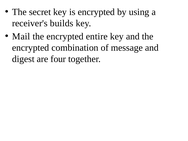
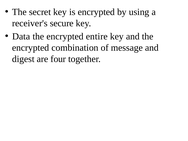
builds: builds -> secure
Mail: Mail -> Data
